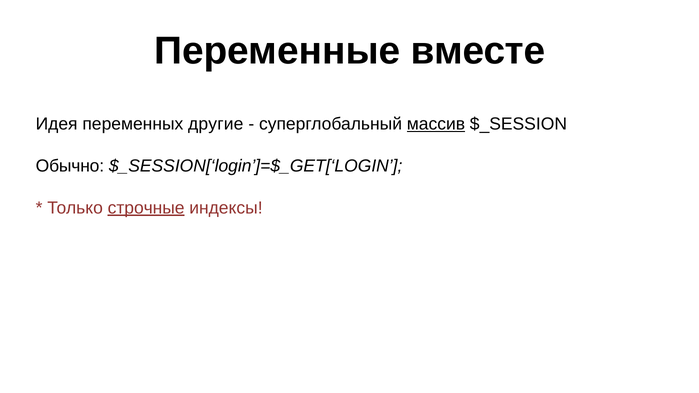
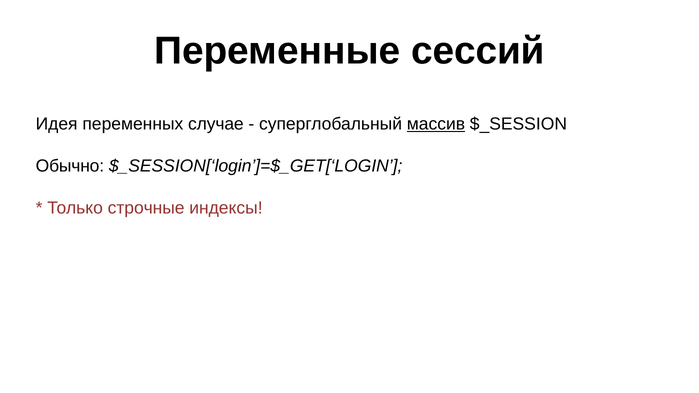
вместе: вместе -> сессий
другие: другие -> случае
строчные underline: present -> none
